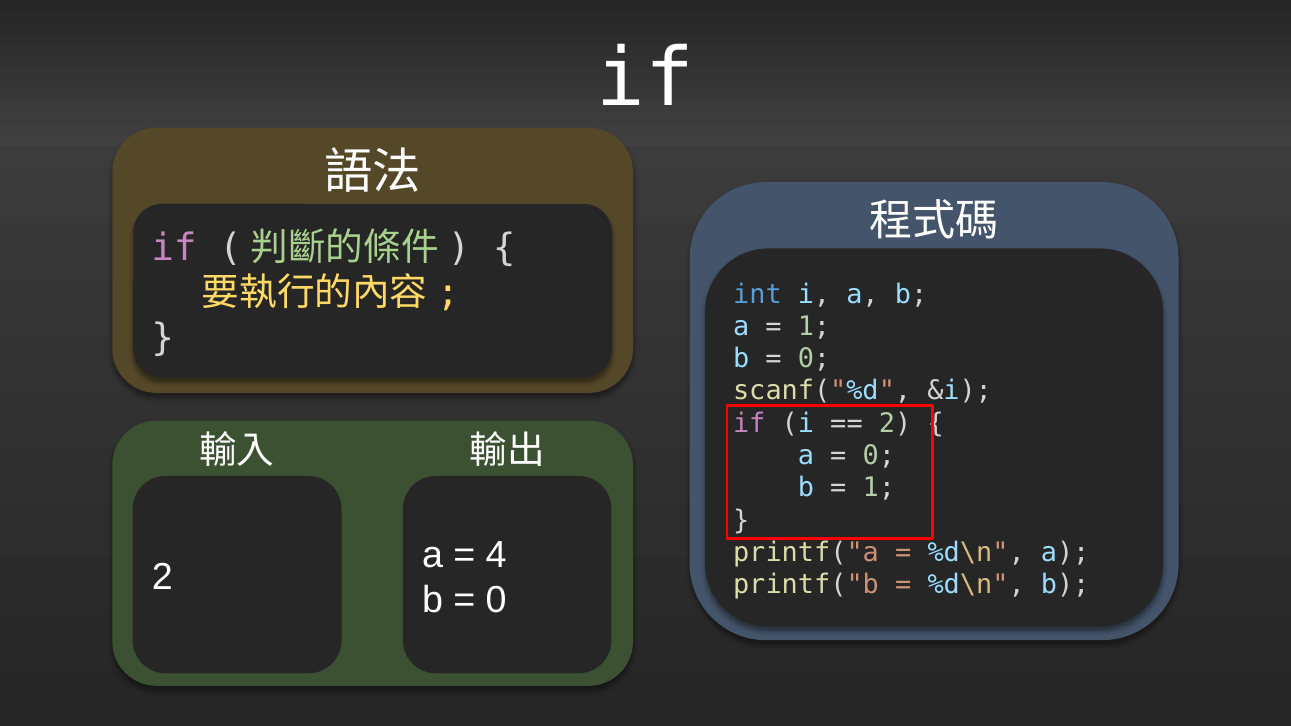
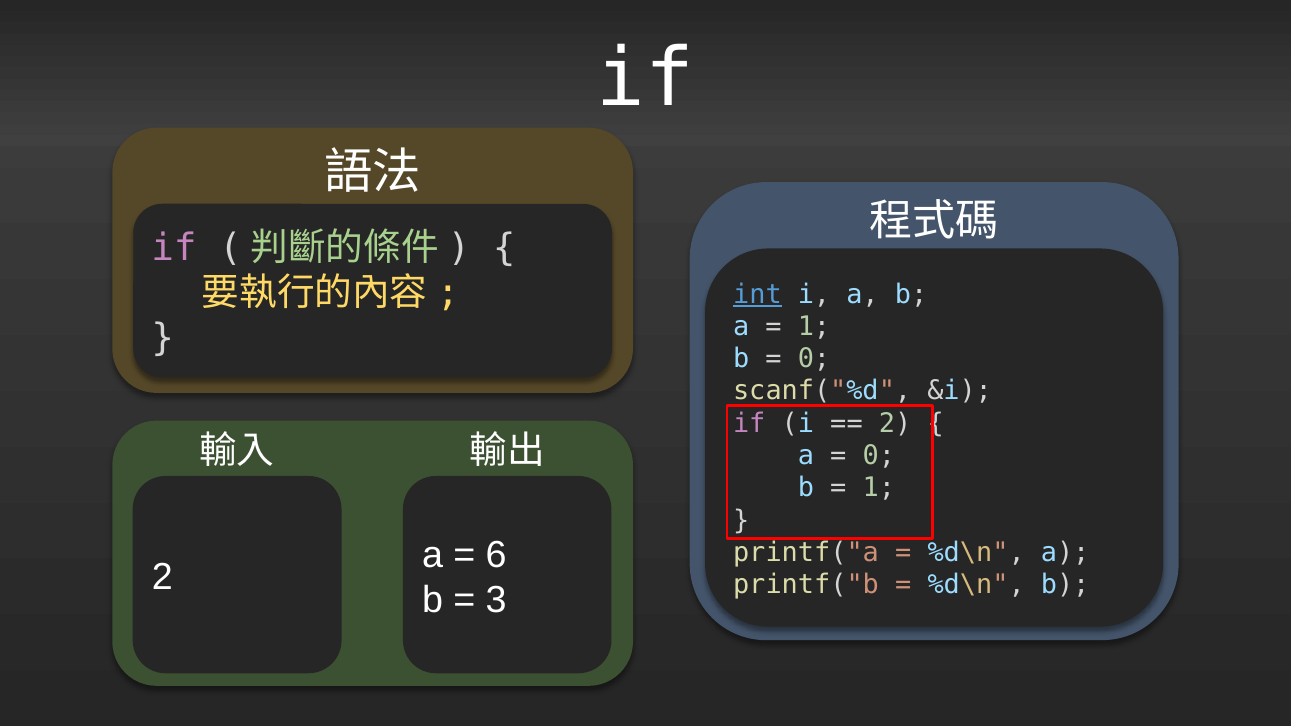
int underline: none -> present
4: 4 -> 6
0 at (496, 600): 0 -> 3
